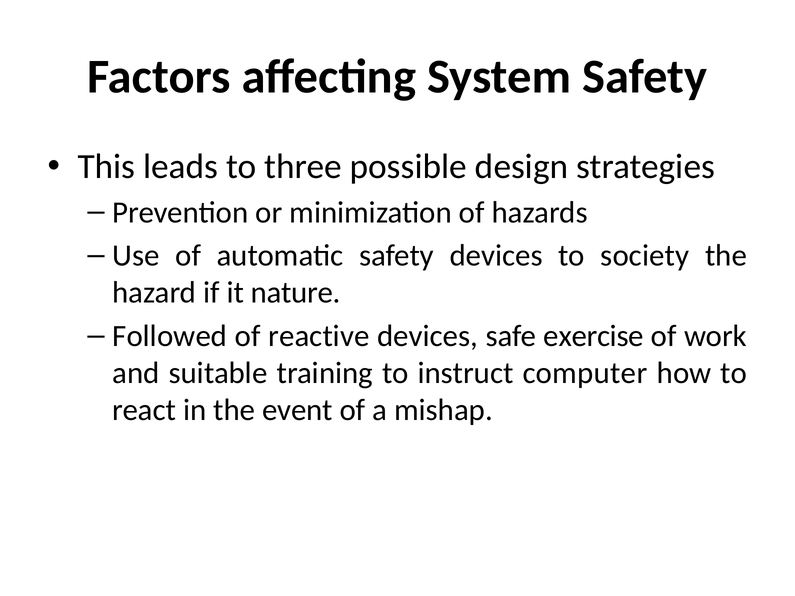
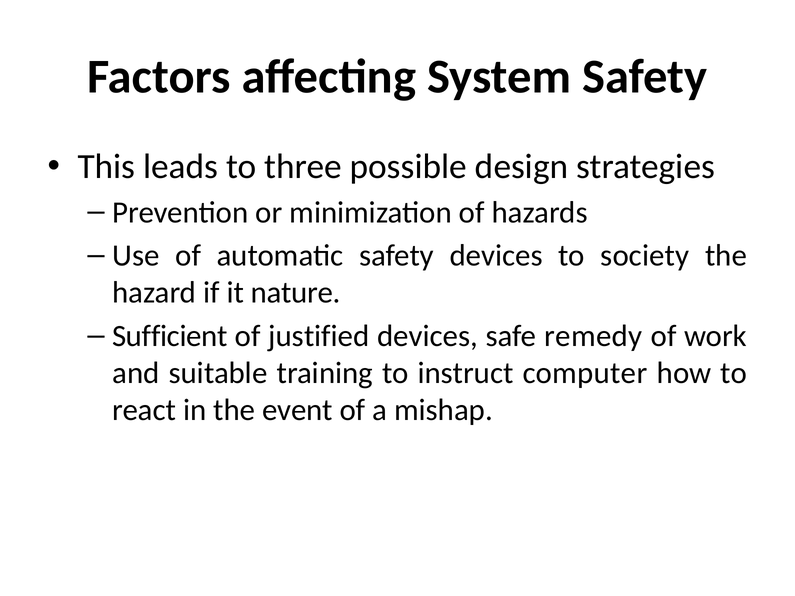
Followed: Followed -> Sufficient
reactive: reactive -> justified
exercise: exercise -> remedy
